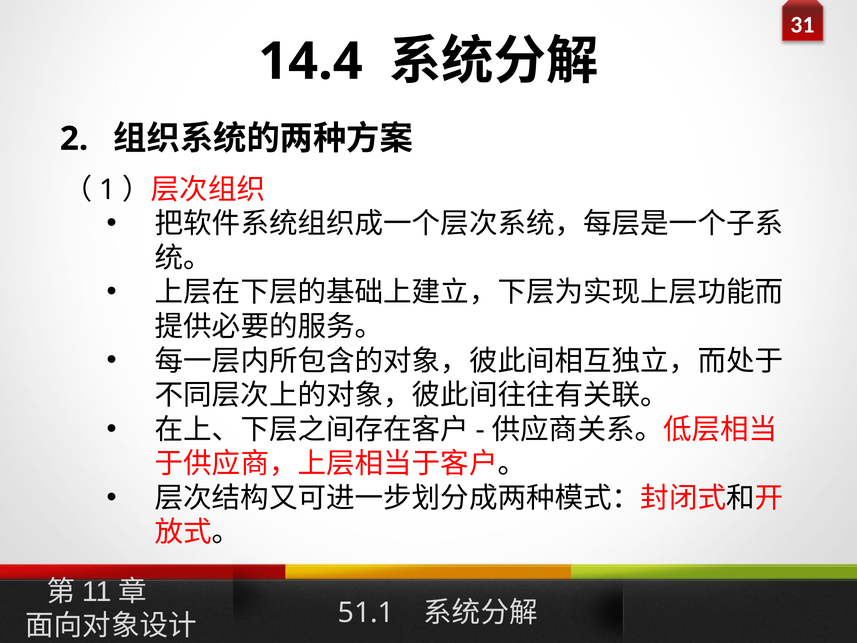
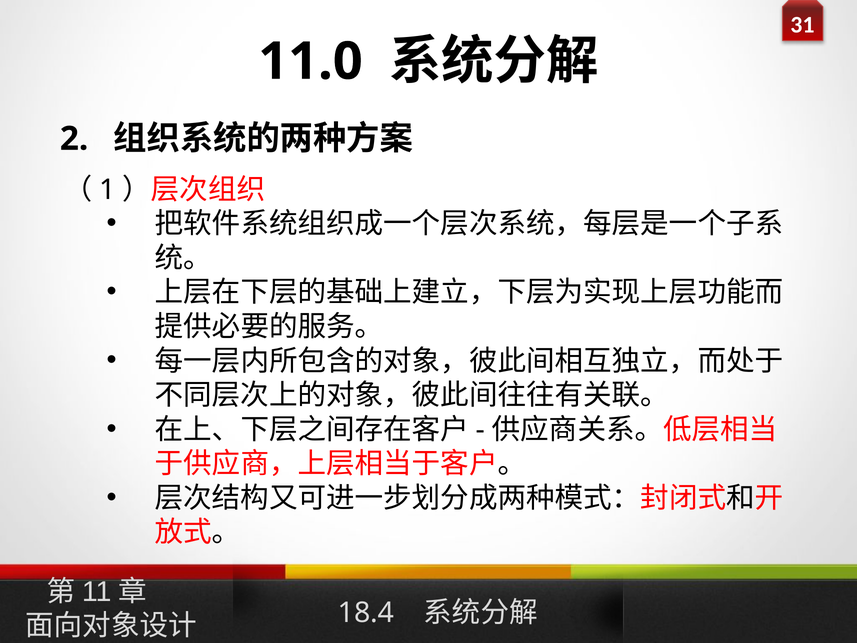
14.4: 14.4 -> 11.0
51.1: 51.1 -> 18.4
